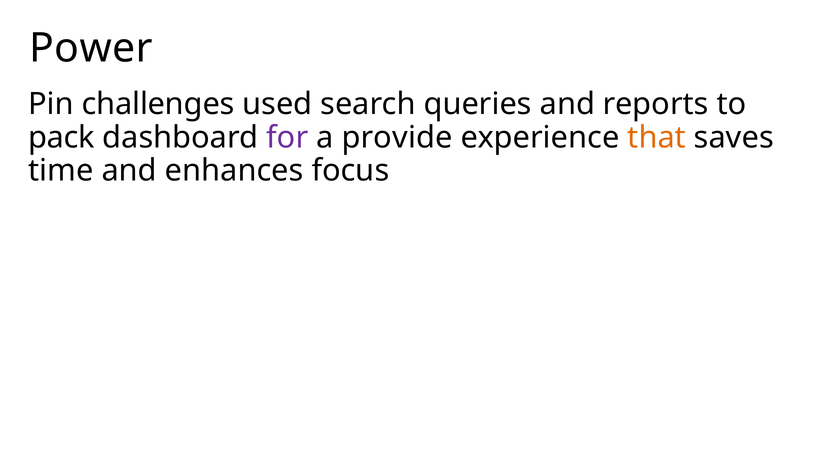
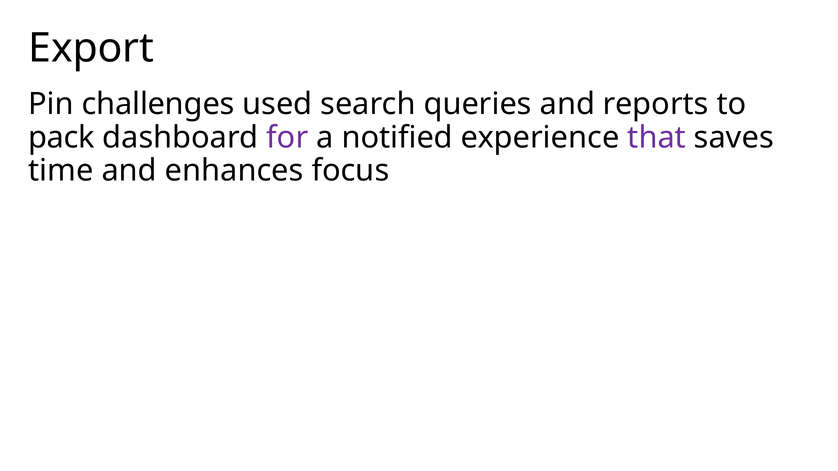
Power: Power -> Export
provide: provide -> notified
that colour: orange -> purple
